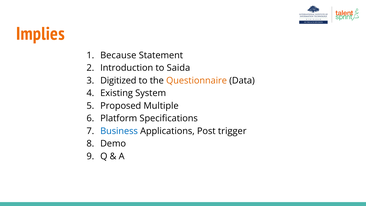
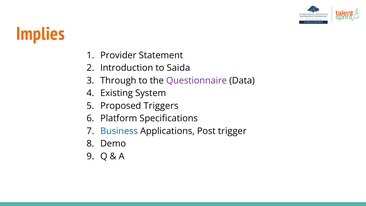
Because: Because -> Provider
Digitized: Digitized -> Through
Questionnaire colour: orange -> purple
Multiple: Multiple -> Triggers
